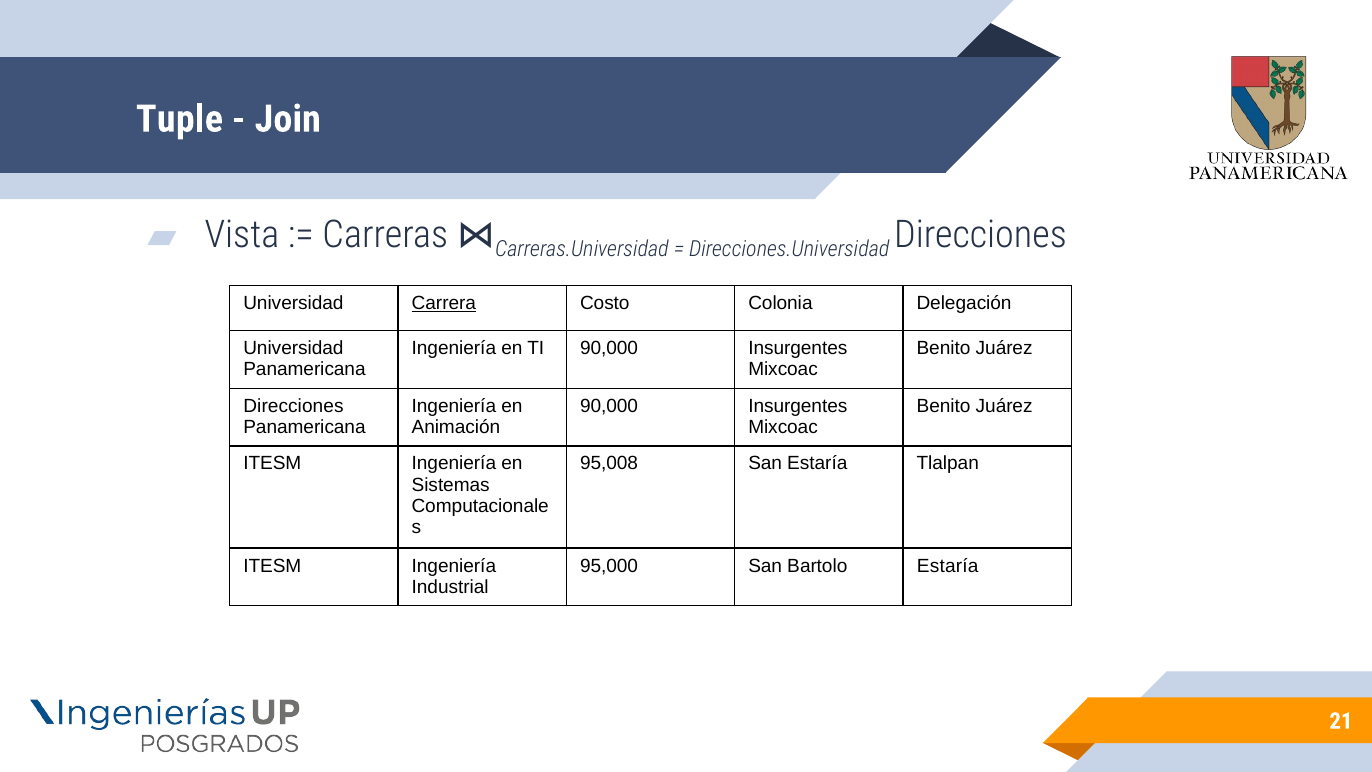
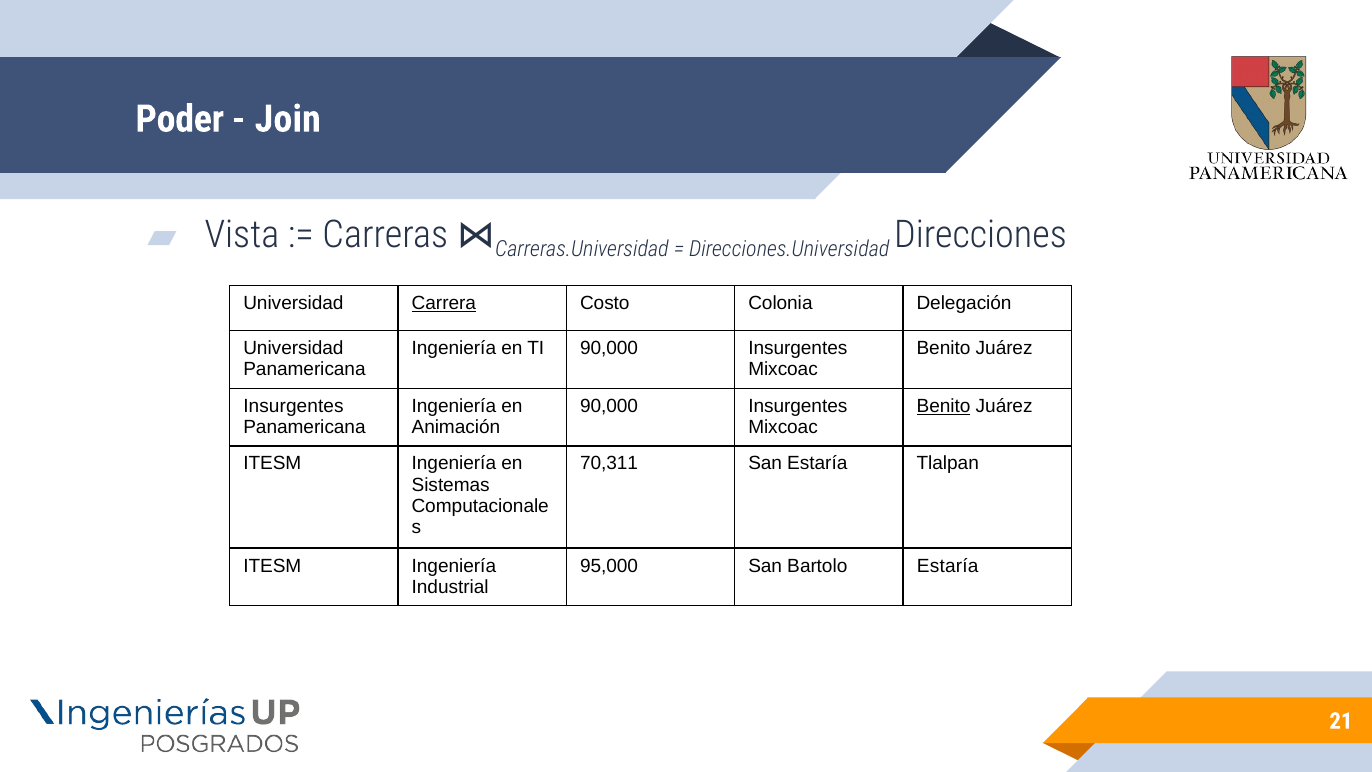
Tuple: Tuple -> Poder
Direcciones at (293, 406): Direcciones -> Insurgentes
Benito at (944, 406) underline: none -> present
95,008: 95,008 -> 70,311
